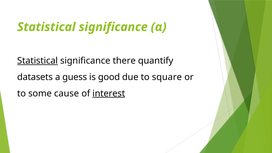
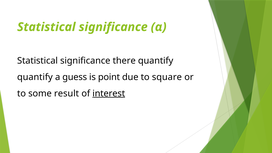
Statistical at (37, 61) underline: present -> none
datasets at (35, 77): datasets -> quantify
good: good -> point
cause: cause -> result
